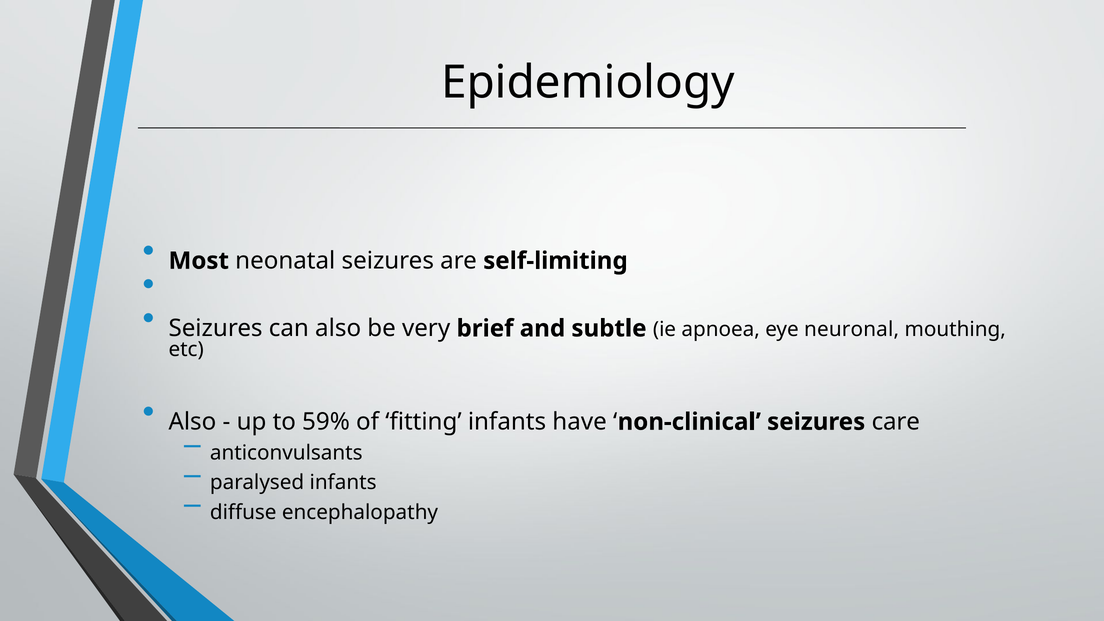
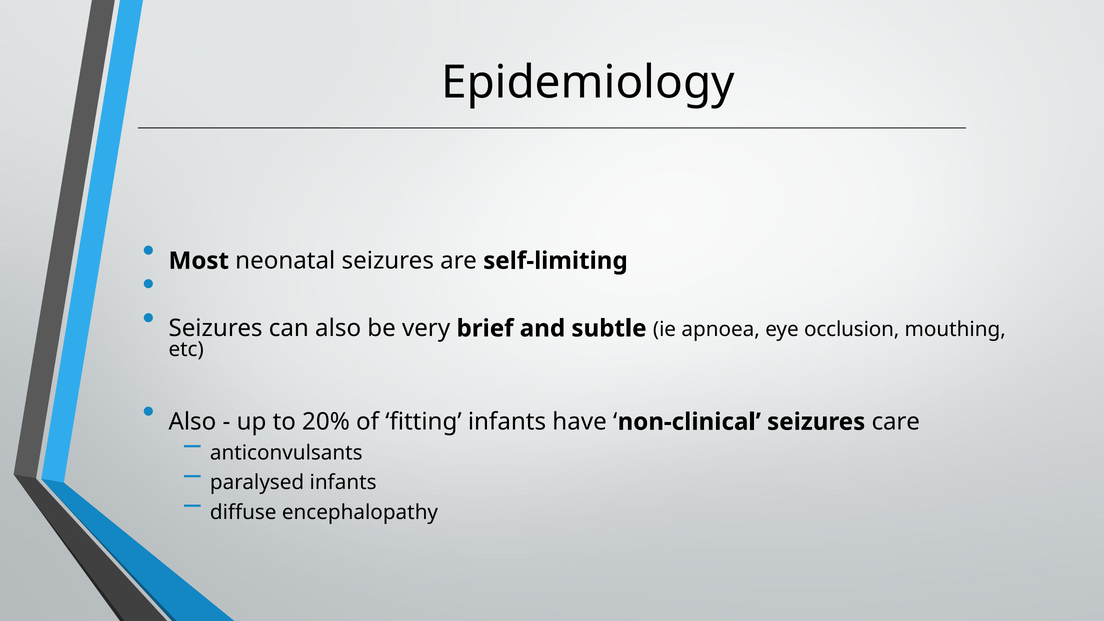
neuronal: neuronal -> occlusion
59%: 59% -> 20%
